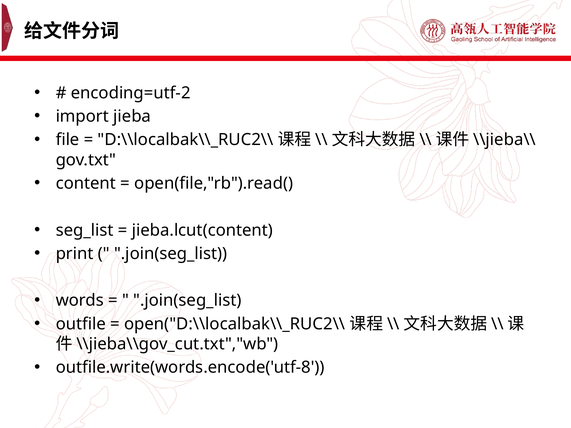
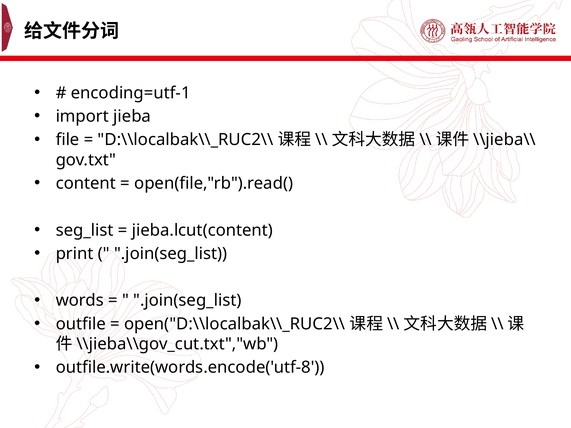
encoding=utf-2: encoding=utf-2 -> encoding=utf-1
